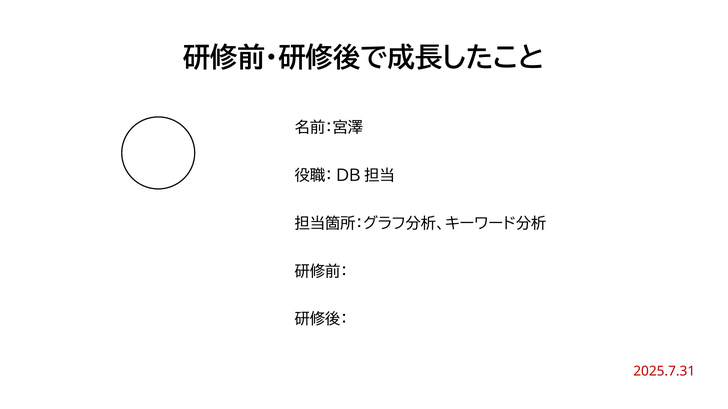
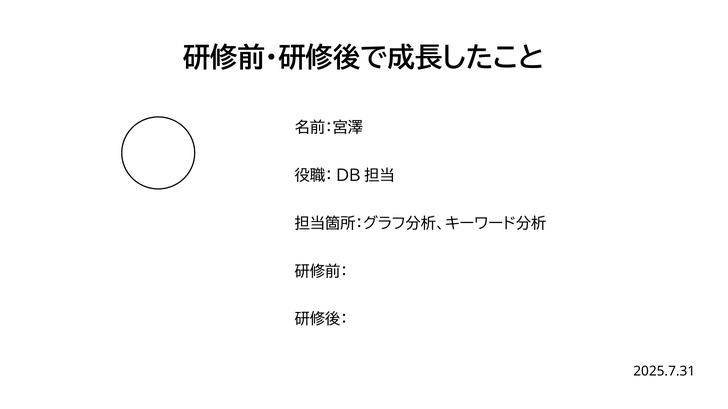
2025.7.31 colour: red -> black
